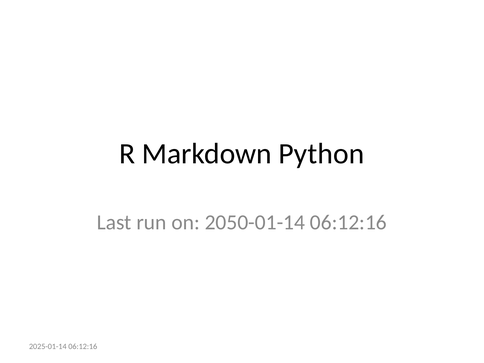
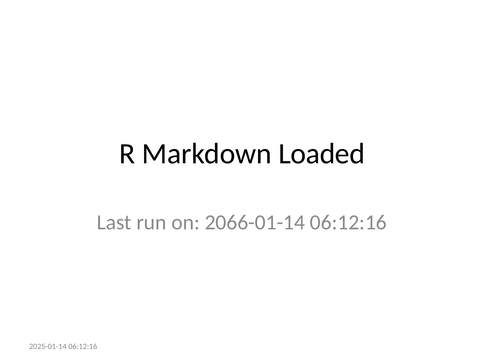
Python: Python -> Loaded
2050-01-14: 2050-01-14 -> 2066-01-14
